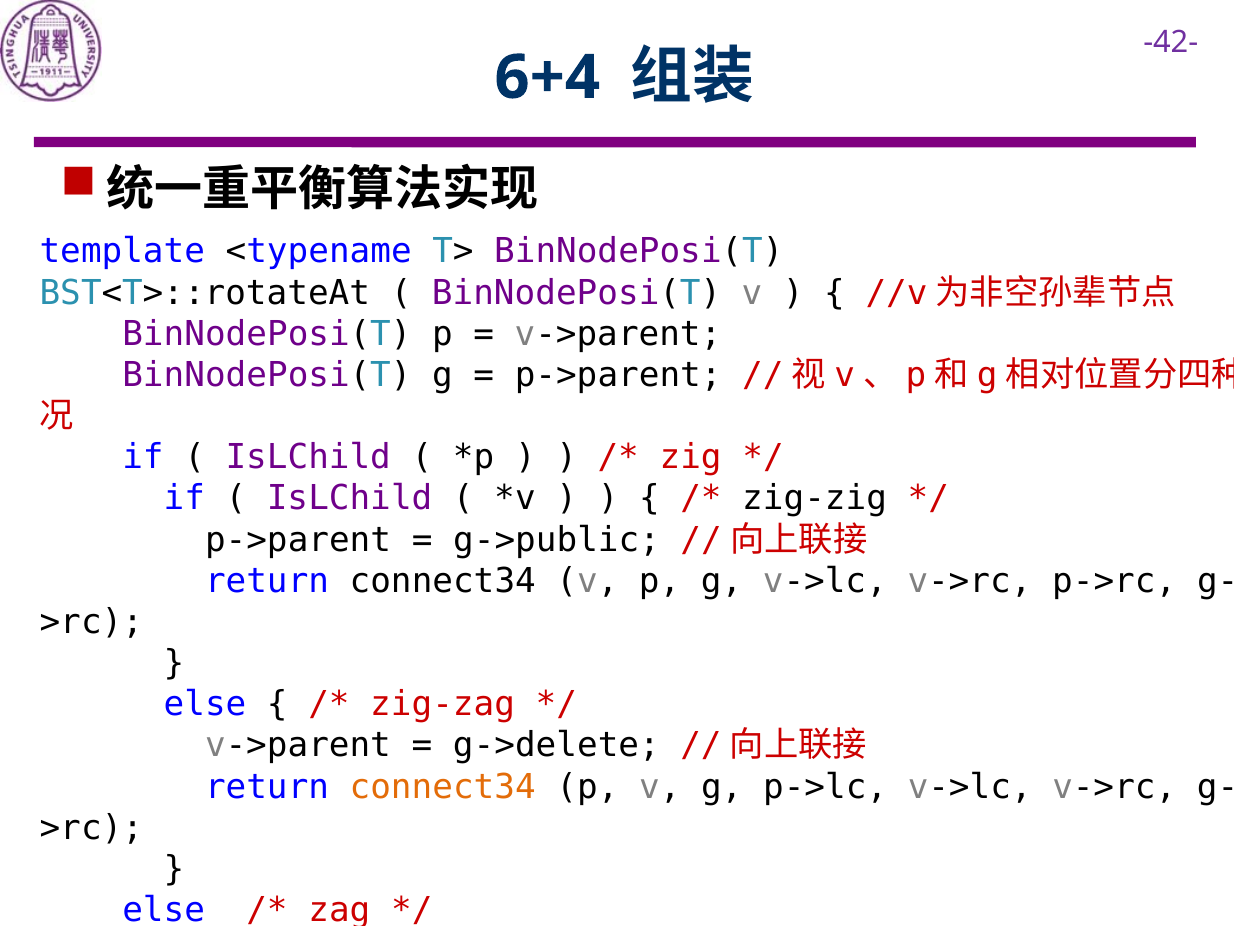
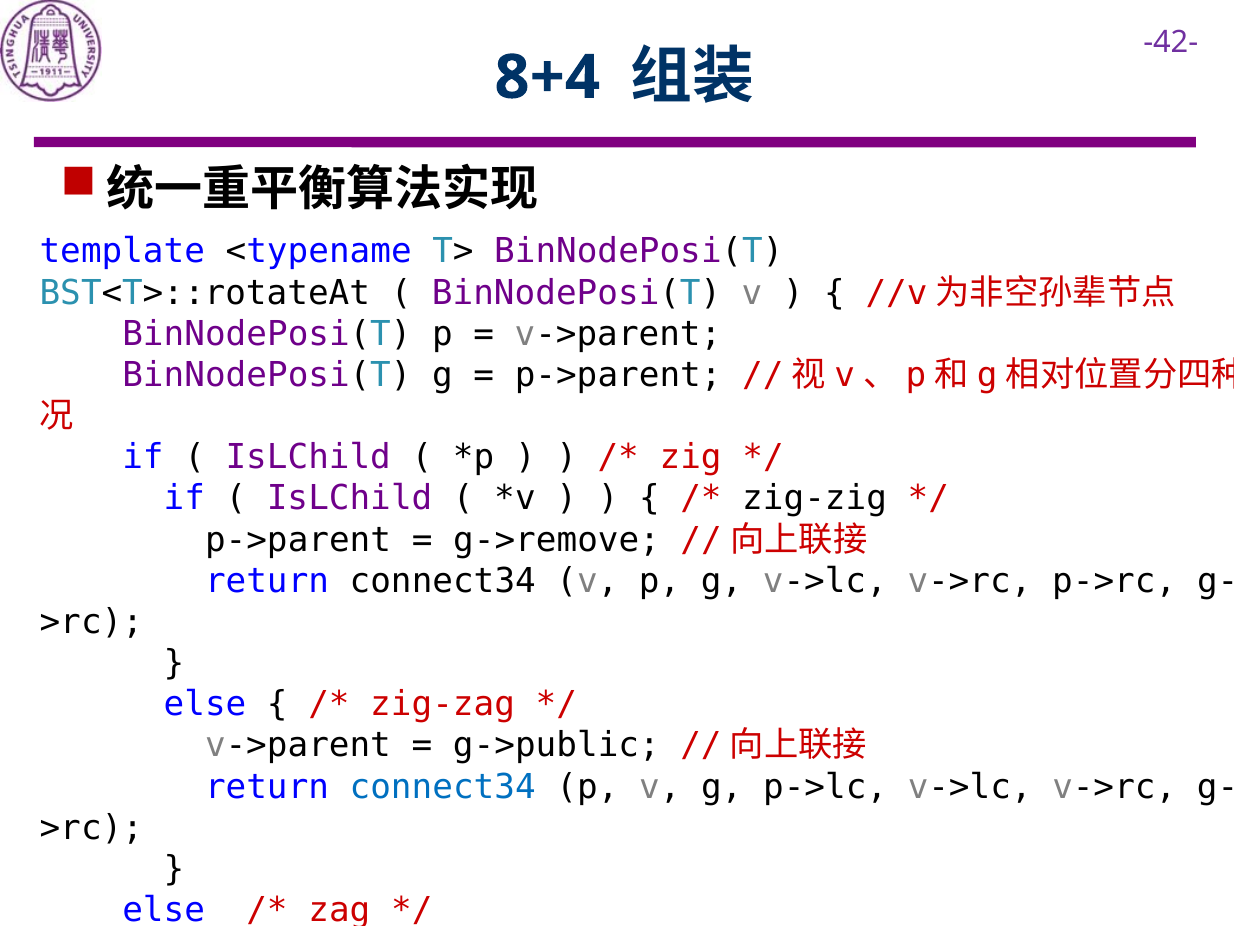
6+4: 6+4 -> 8+4
g->public: g->public -> g->remove
g->delete: g->delete -> g->public
connect34 at (443, 786) colour: orange -> blue
